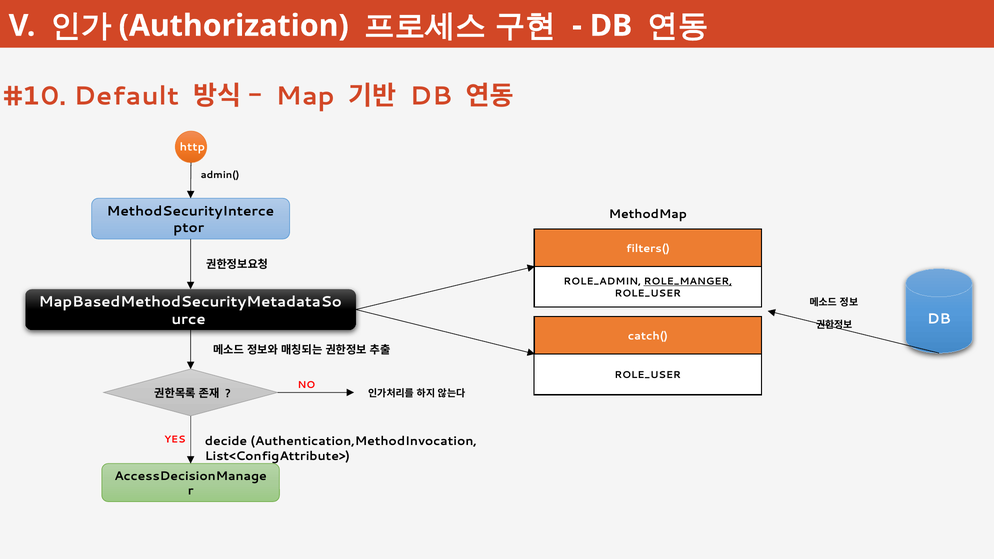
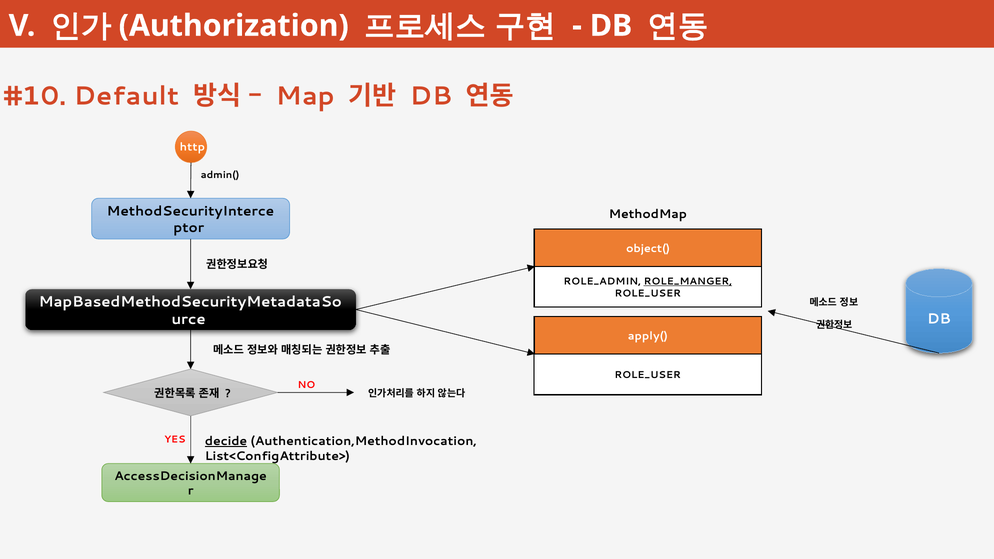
filters(: filters( -> object(
catch(: catch( -> apply(
decide underline: none -> present
